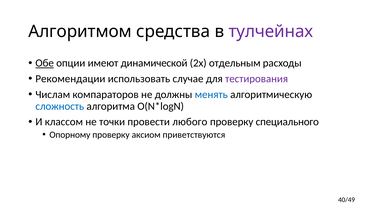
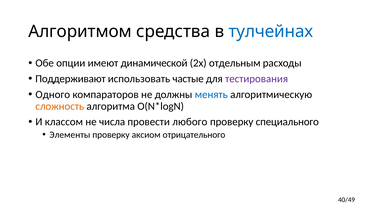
тулчейнах colour: purple -> blue
Обе underline: present -> none
Рекомендации: Рекомендации -> Поддерживают
случае: случае -> частые
Числам: Числам -> Одного
сложность colour: blue -> orange
точки: точки -> числа
Опорному: Опорному -> Элементы
приветствуются: приветствуются -> отрицательного
